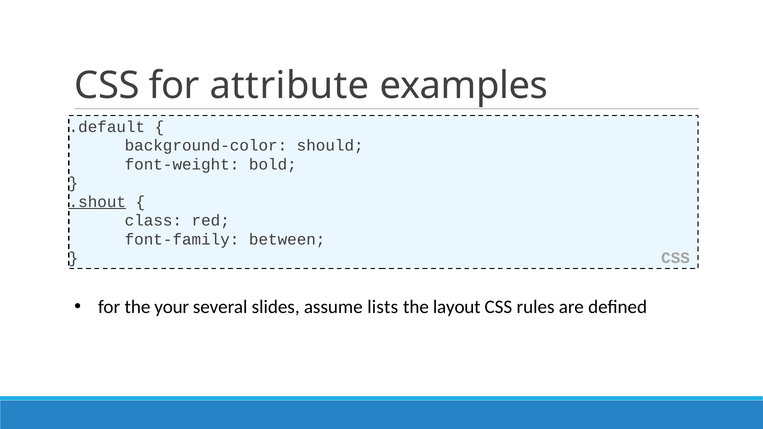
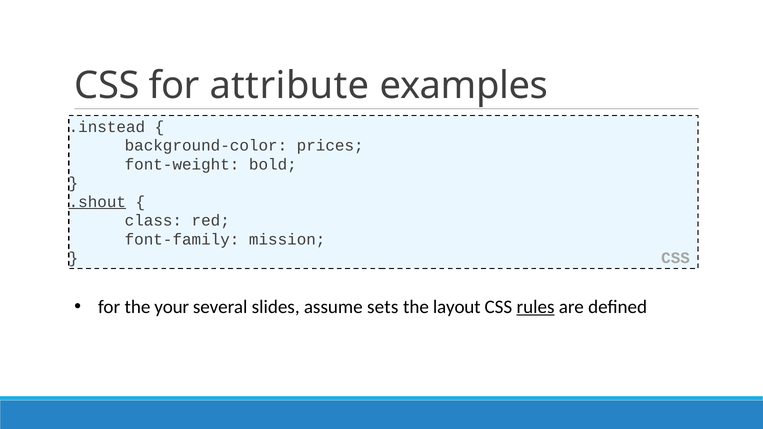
.default: .default -> .instead
should: should -> prices
between: between -> mission
lists: lists -> sets
rules underline: none -> present
